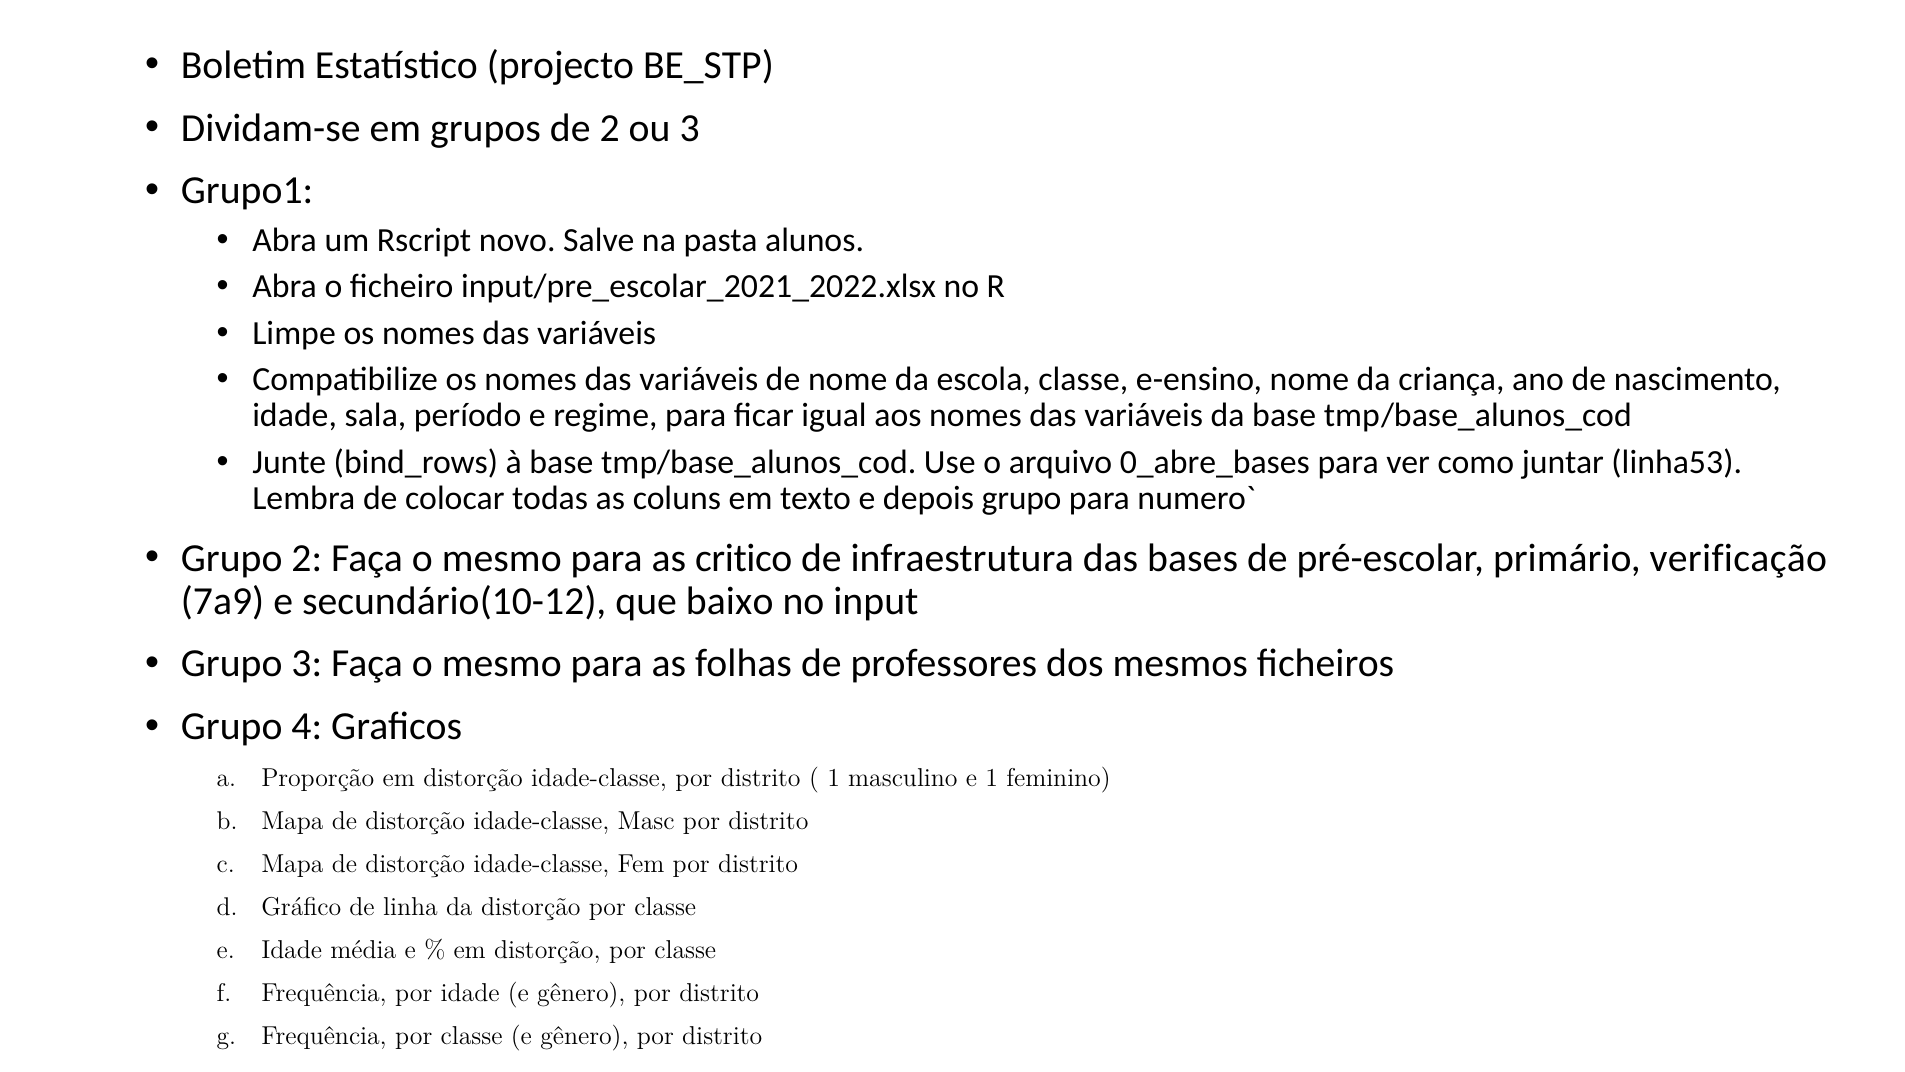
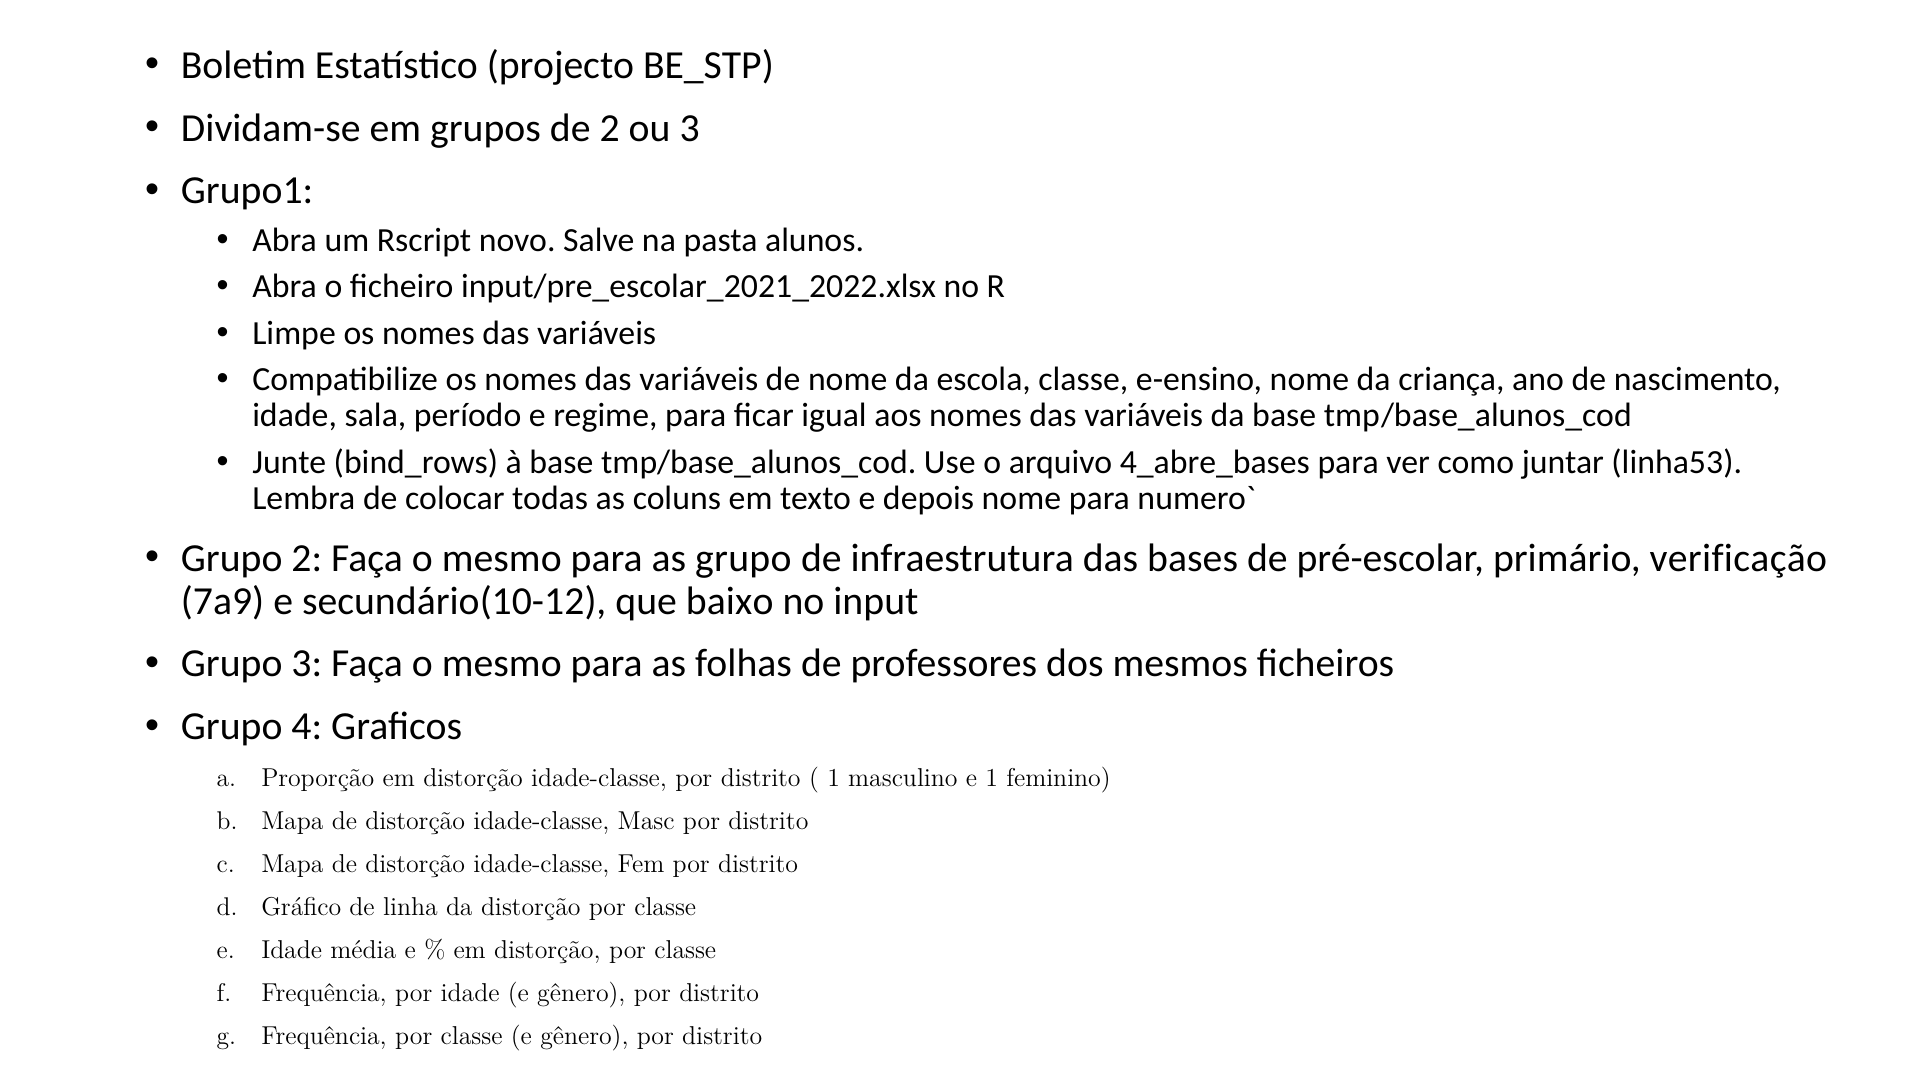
0_abre_bases: 0_abre_bases -> 4_abre_bases
depois grupo: grupo -> nome
as critico: critico -> grupo
